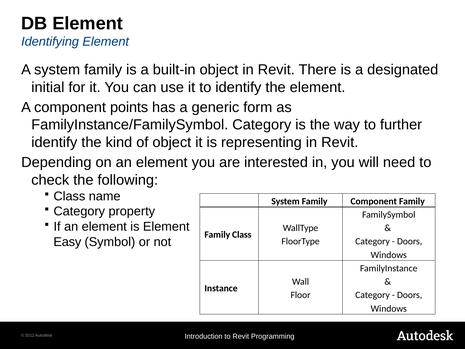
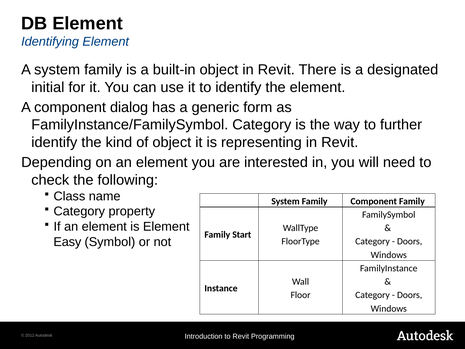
points: points -> dialog
Family Class: Class -> Start
